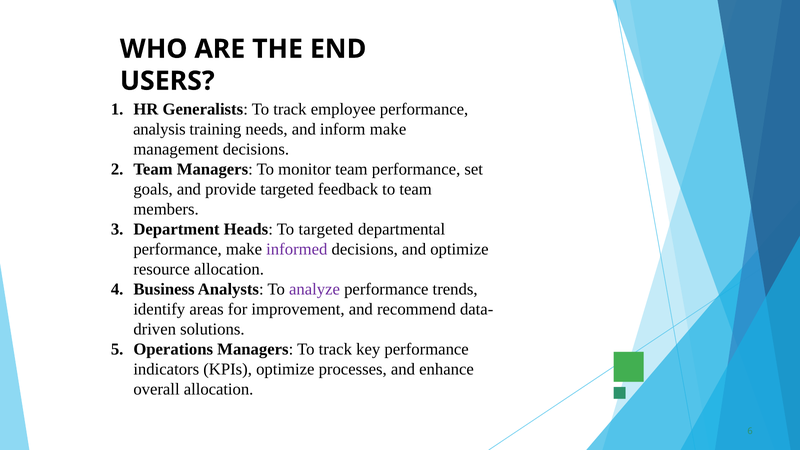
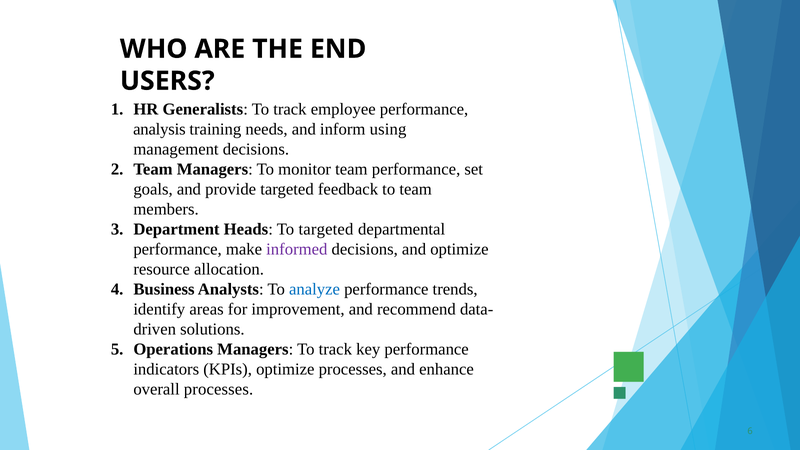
inform make: make -> using
analyze colour: purple -> blue
overall allocation: allocation -> processes
